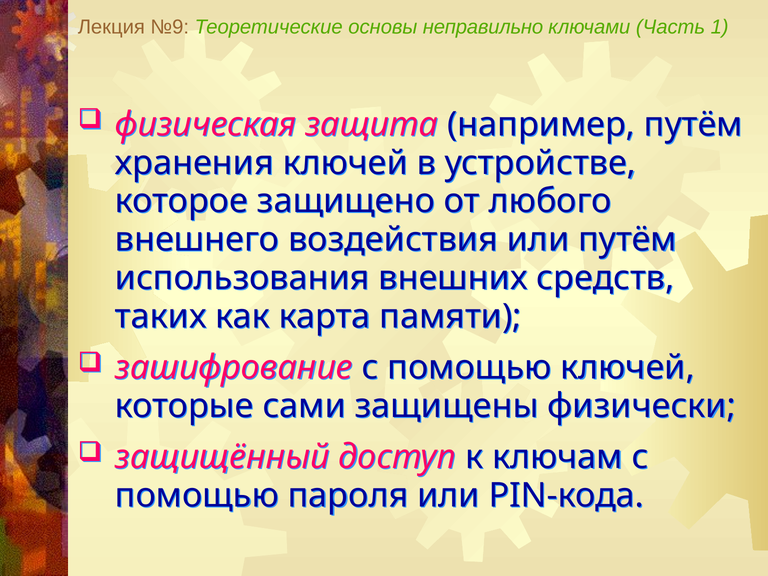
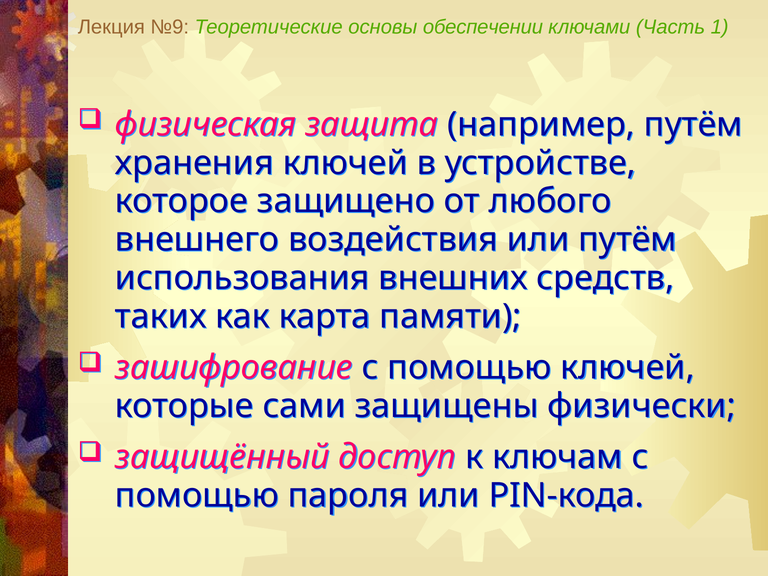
неправильно: неправильно -> обеспечении
